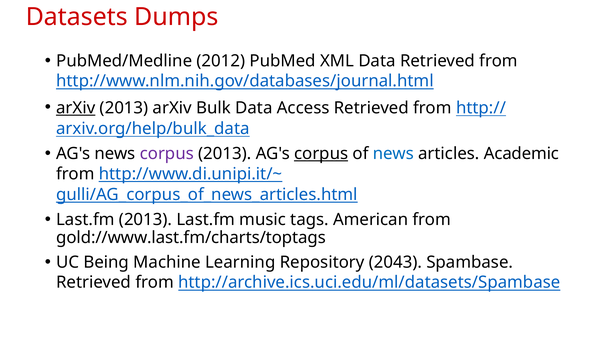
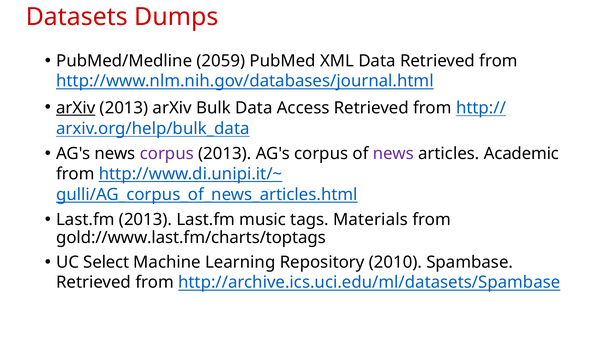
2012: 2012 -> 2059
corpus at (321, 154) underline: present -> none
news at (393, 154) colour: blue -> purple
American: American -> Materials
Being: Being -> Select
2043: 2043 -> 2010
